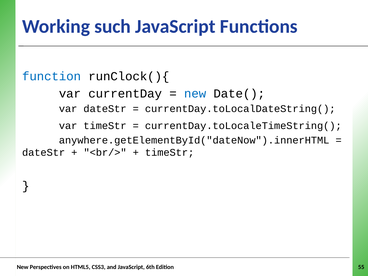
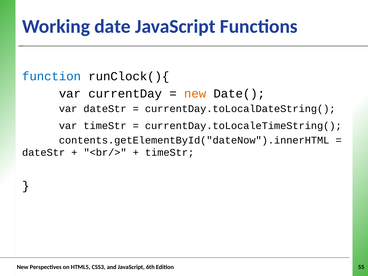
such: such -> date
new at (195, 93) colour: blue -> orange
anywhere.getElementById("dateNow").innerHTML: anywhere.getElementById("dateNow").innerHTML -> contents.getElementById("dateNow").innerHTML
